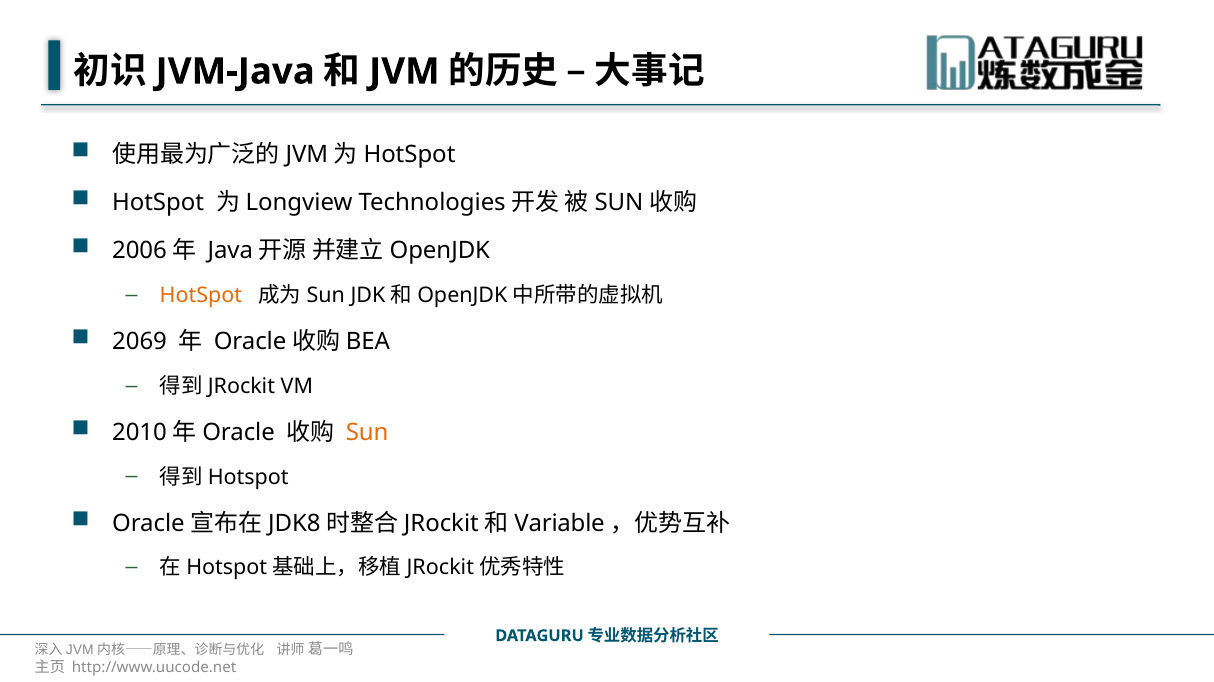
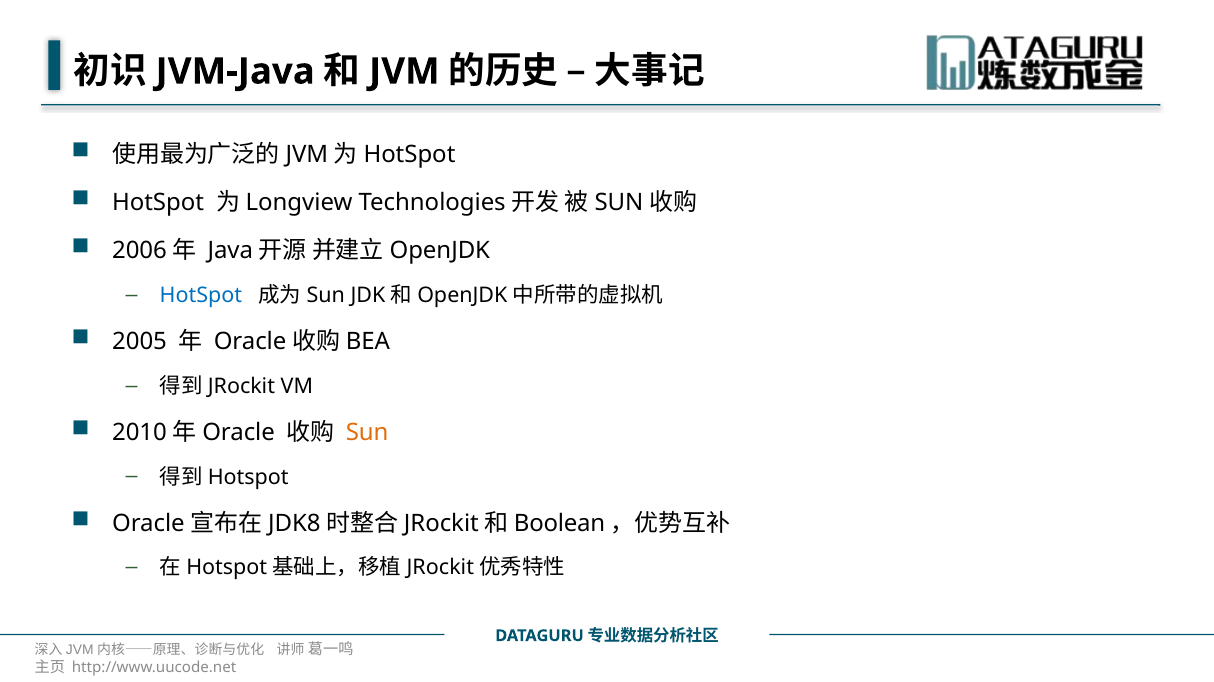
HotSpot at (201, 295) colour: orange -> blue
2069: 2069 -> 2005
Variable: Variable -> Boolean
